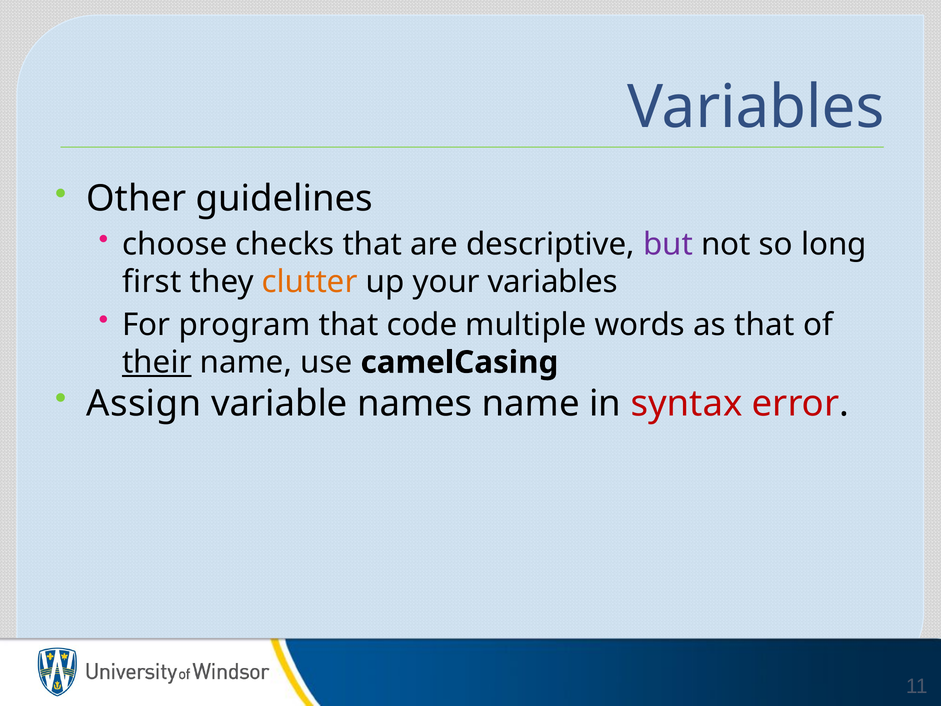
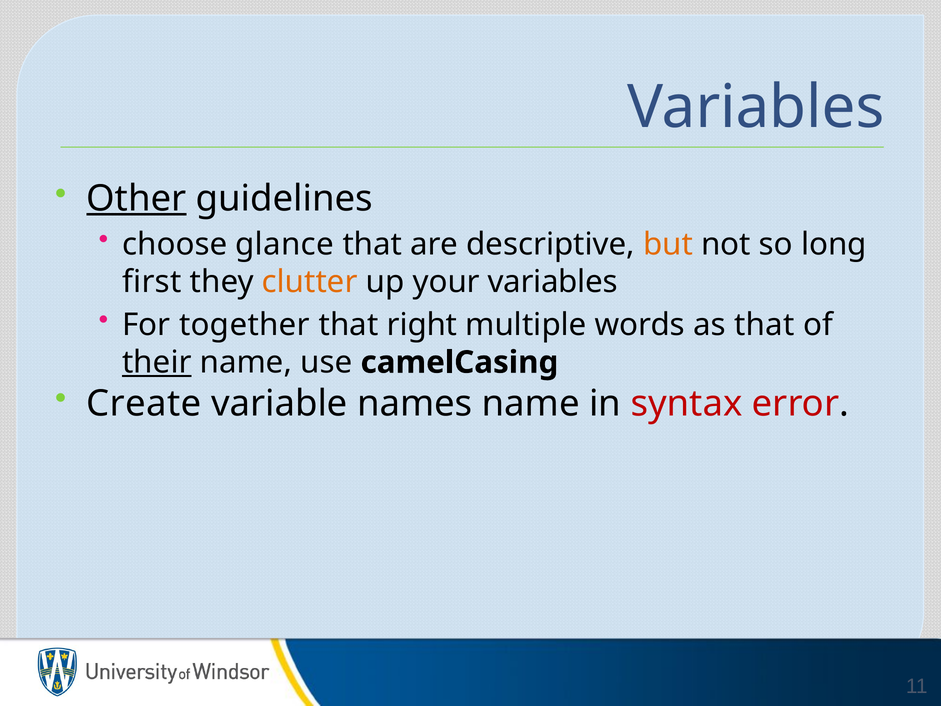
Other underline: none -> present
checks: checks -> glance
but colour: purple -> orange
program: program -> together
code: code -> right
Assign: Assign -> Create
